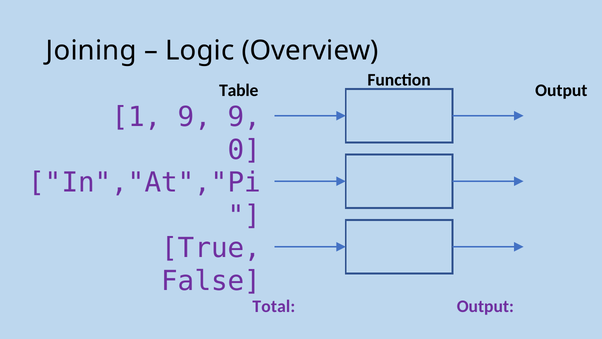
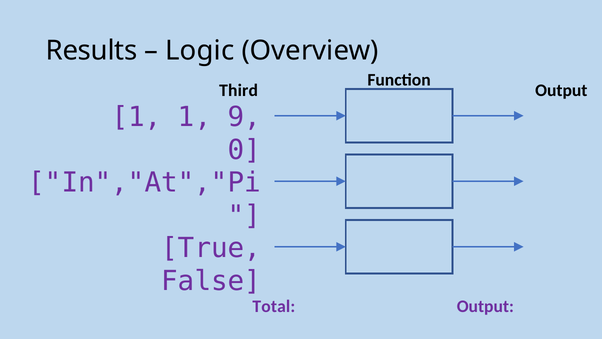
Joining: Joining -> Results
Table: Table -> Third
1 9: 9 -> 1
